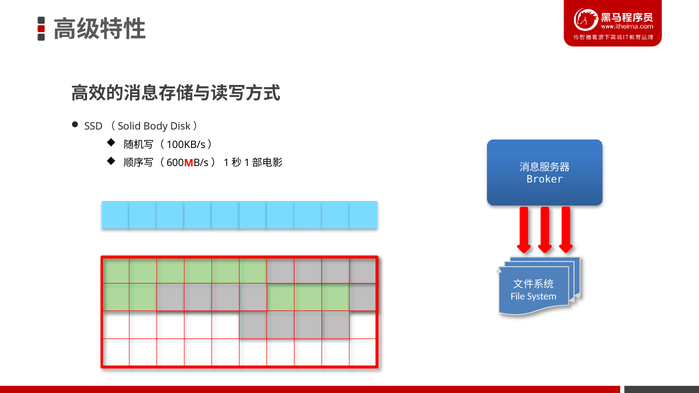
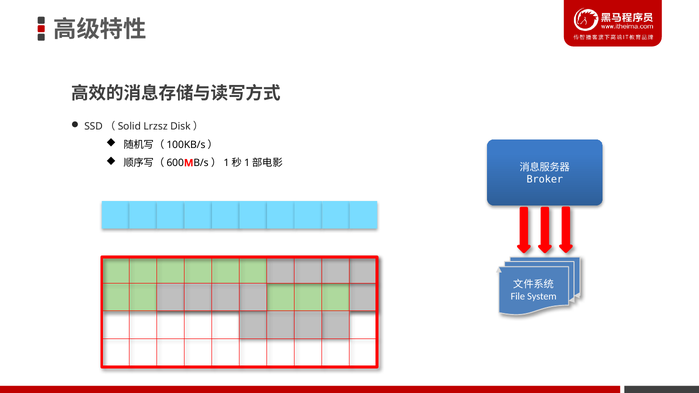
Body: Body -> Lrzsz
